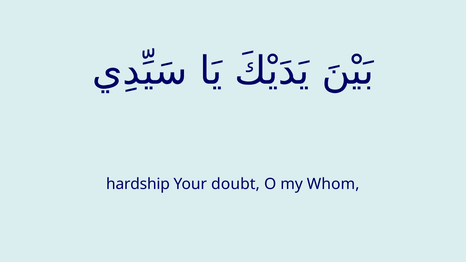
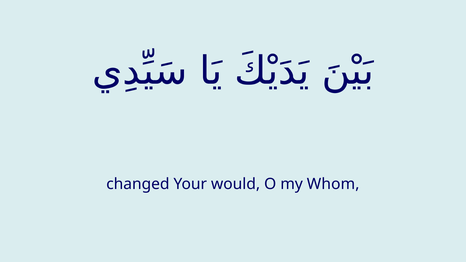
hardship: hardship -> changed
doubt: doubt -> would
